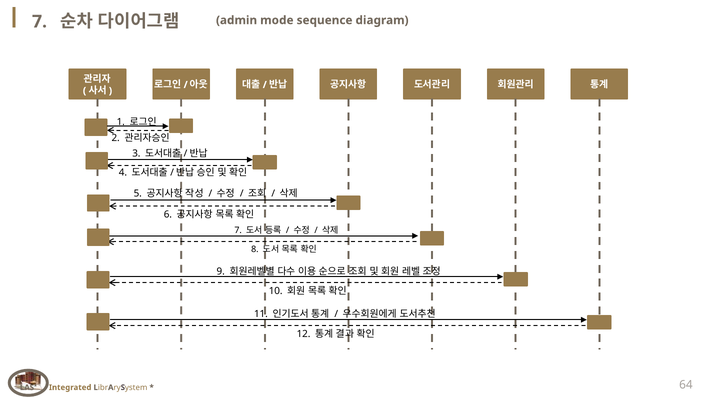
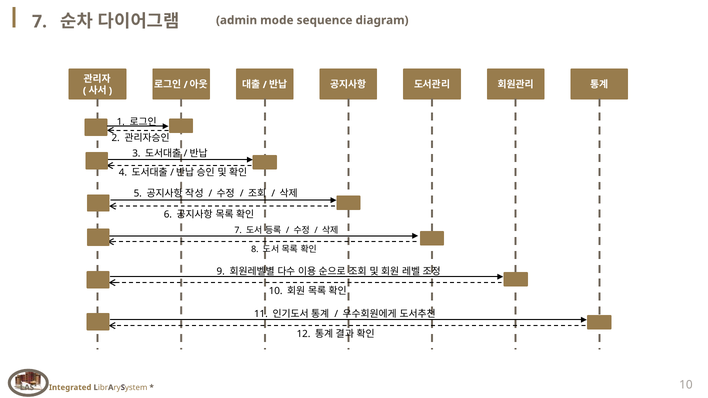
64 at (686, 385): 64 -> 10
